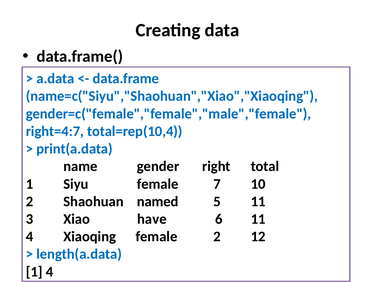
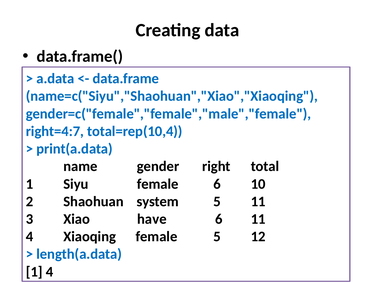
female 7: 7 -> 6
named: named -> system
female 2: 2 -> 5
